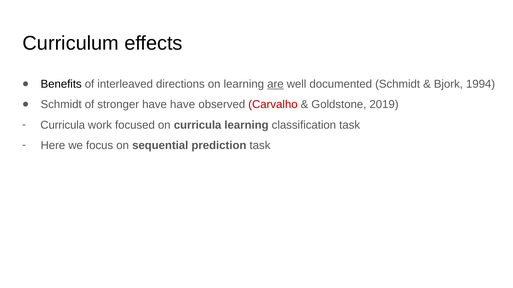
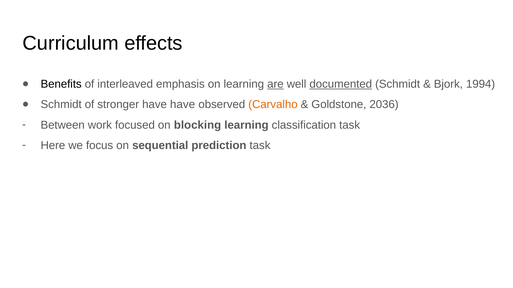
directions: directions -> emphasis
documented underline: none -> present
Carvalho colour: red -> orange
2019: 2019 -> 2036
Curricula at (63, 125): Curricula -> Between
on curricula: curricula -> blocking
